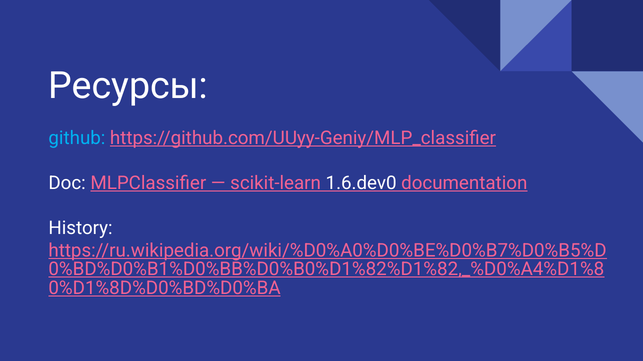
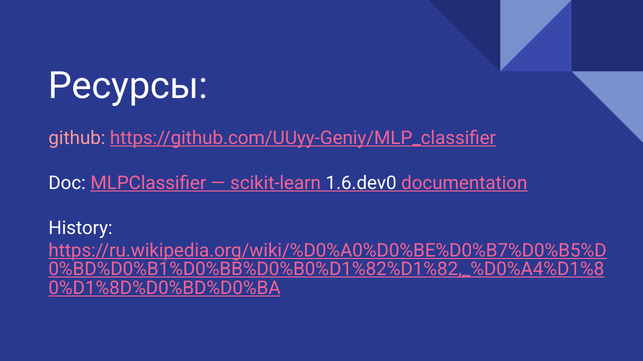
github colour: light blue -> pink
